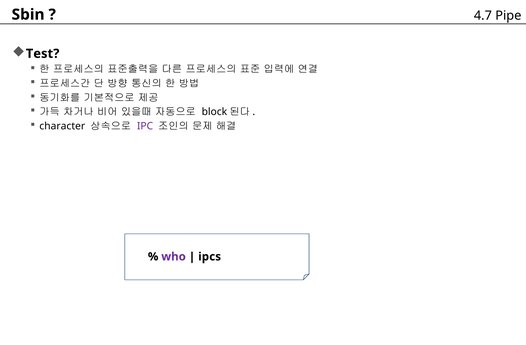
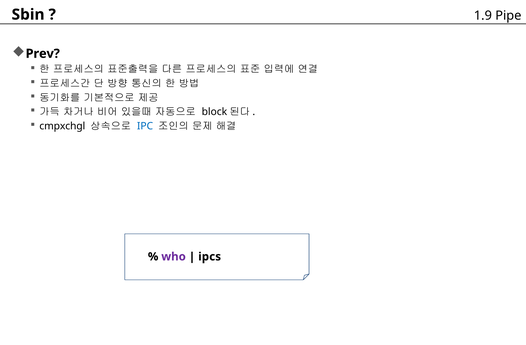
4.7: 4.7 -> 1.9
Test: Test -> Prev
character: character -> cmpxchgl
IPC colour: purple -> blue
